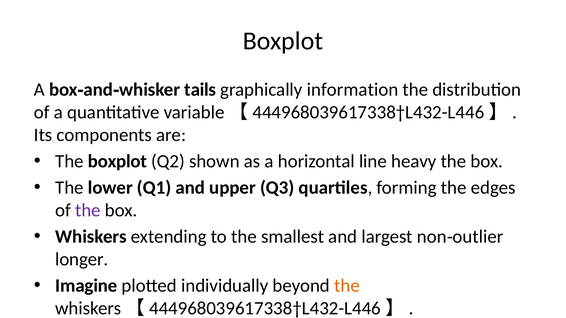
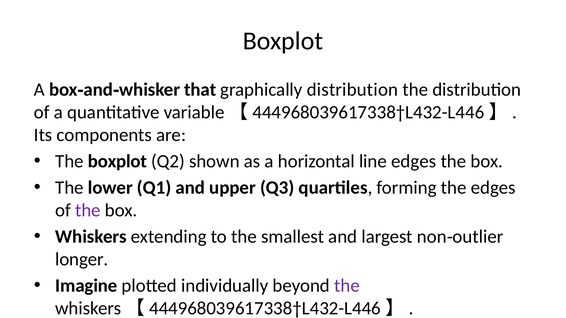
tails: tails -> that
graphically information: information -> distribution
line heavy: heavy -> edges
the at (347, 286) colour: orange -> purple
